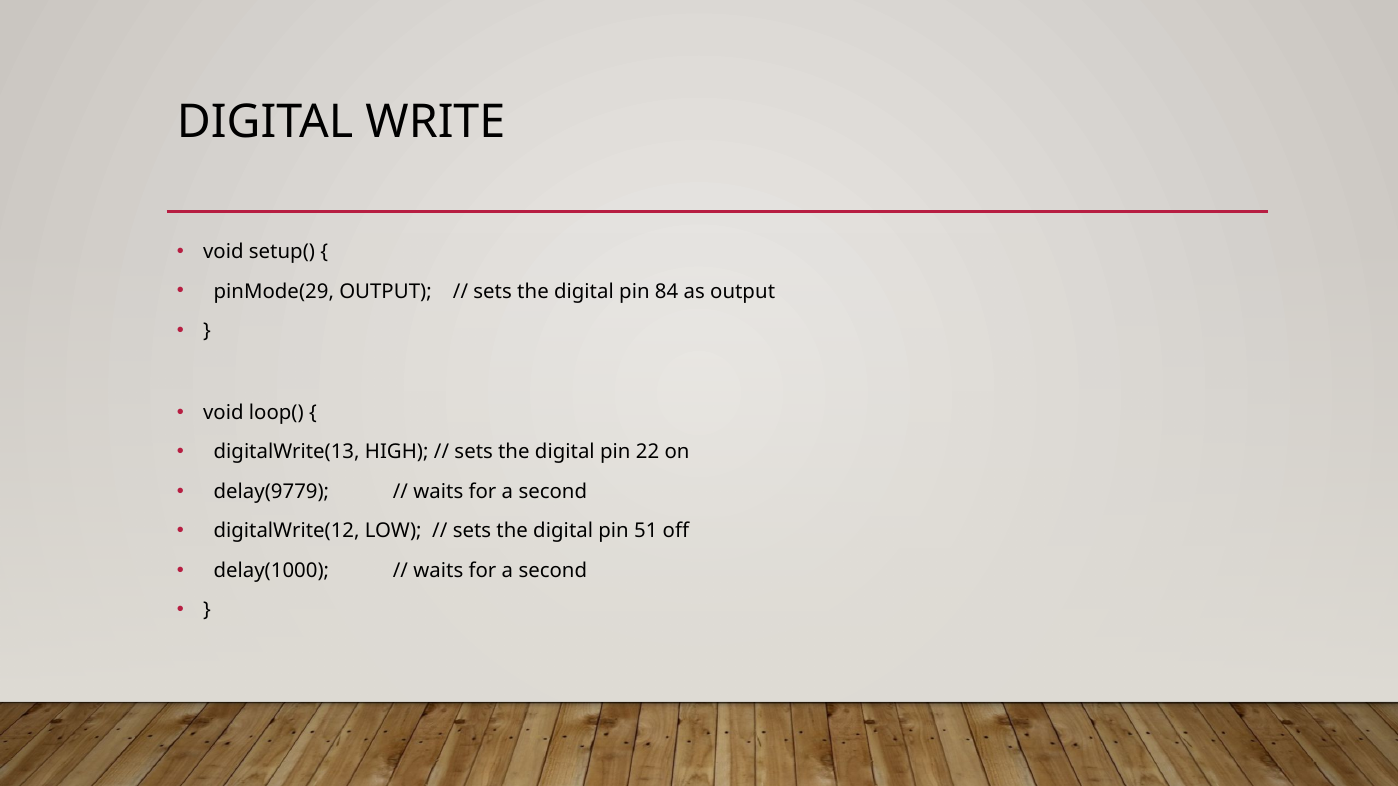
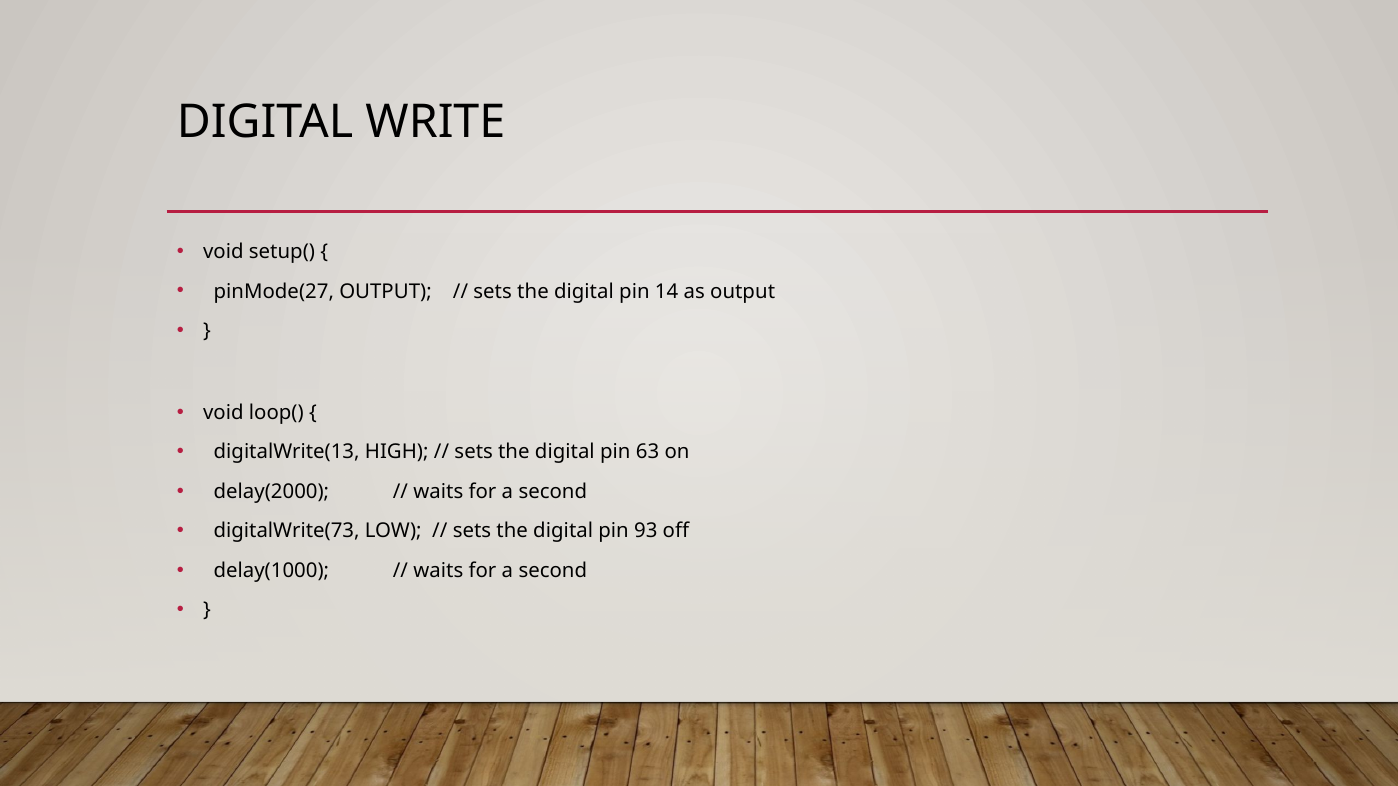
pinMode(29: pinMode(29 -> pinMode(27
84: 84 -> 14
22: 22 -> 63
delay(9779: delay(9779 -> delay(2000
digitalWrite(12: digitalWrite(12 -> digitalWrite(73
51: 51 -> 93
